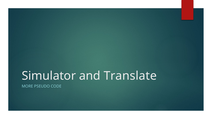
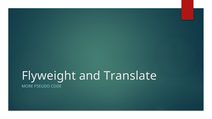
Simulator: Simulator -> Flyweight
